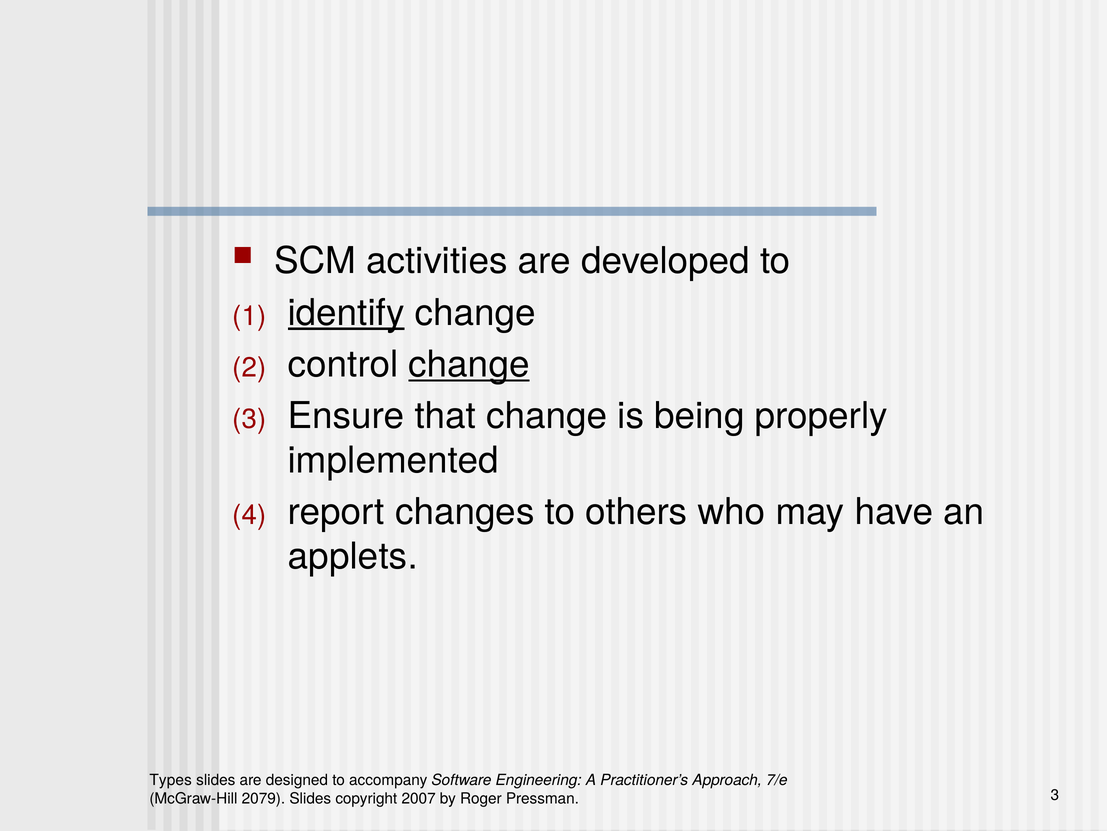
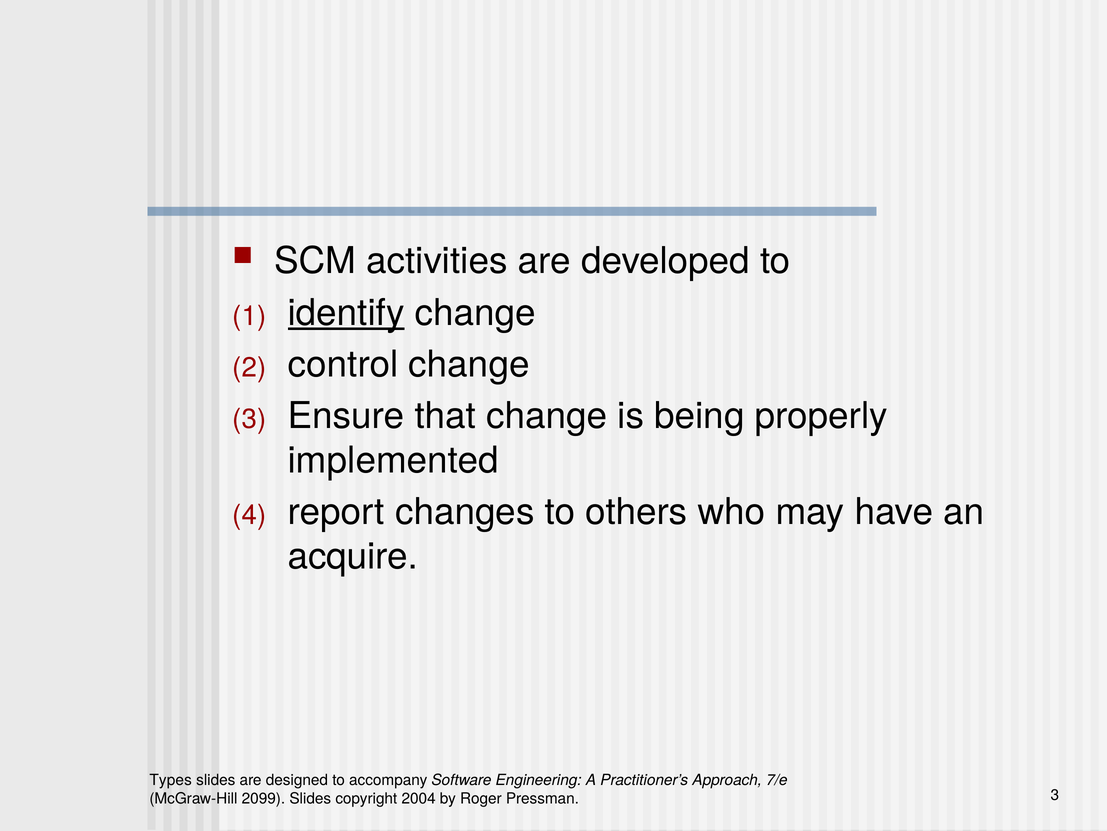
change at (469, 364) underline: present -> none
applets: applets -> acquire
2079: 2079 -> 2099
2007: 2007 -> 2004
